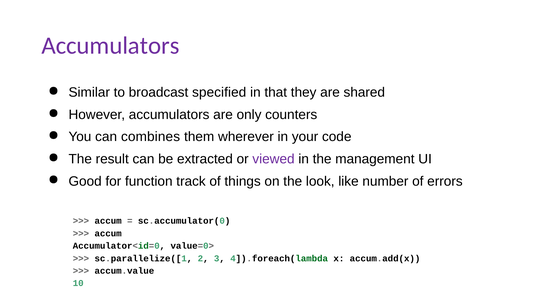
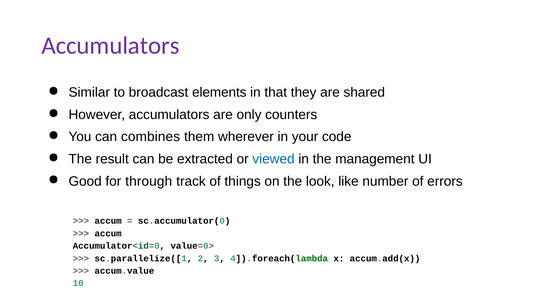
specified: specified -> elements
viewed colour: purple -> blue
function: function -> through
